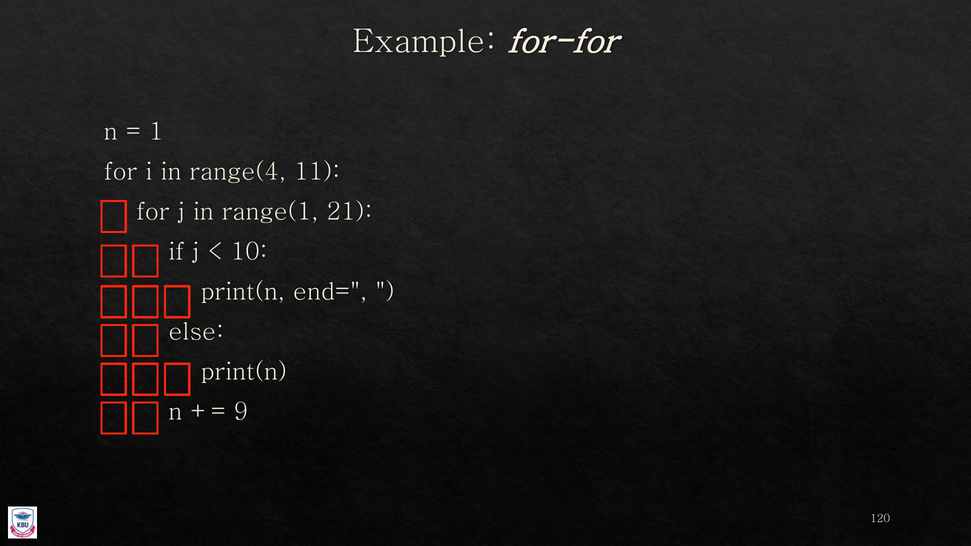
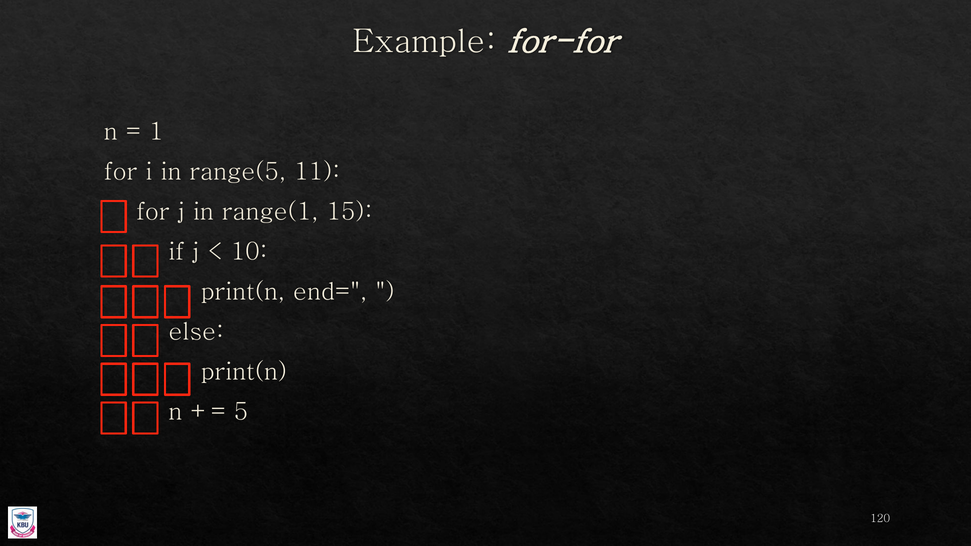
range(4: range(4 -> range(5
21: 21 -> 15
9: 9 -> 5
